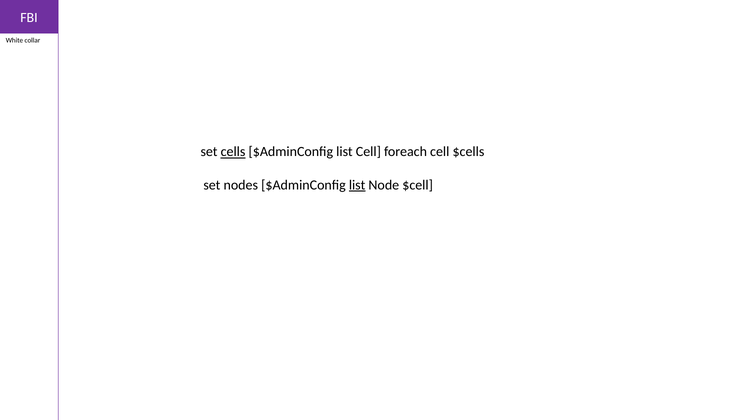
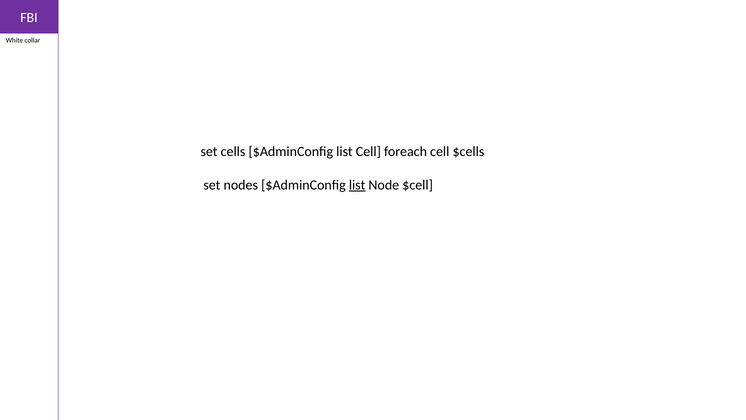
cells underline: present -> none
